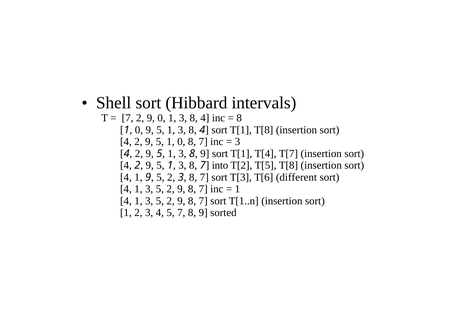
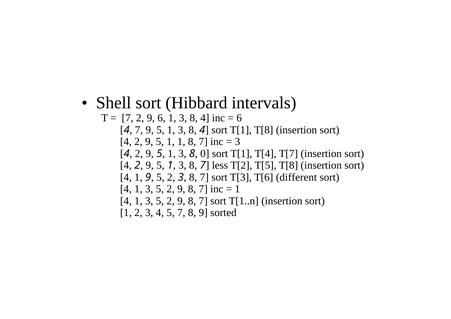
9 0: 0 -> 6
8 at (239, 118): 8 -> 6
1 at (127, 130): 1 -> 4
0 at (139, 130): 0 -> 7
1 0: 0 -> 1
9 at (205, 154): 9 -> 0
into: into -> less
